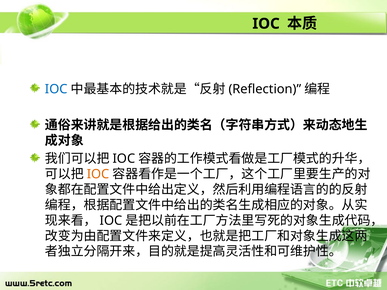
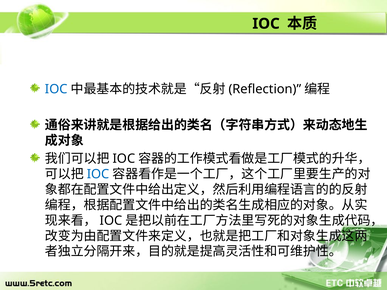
IOC at (98, 174) colour: orange -> blue
